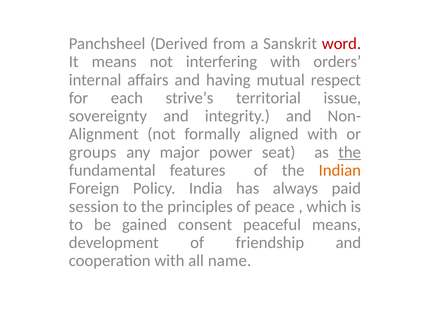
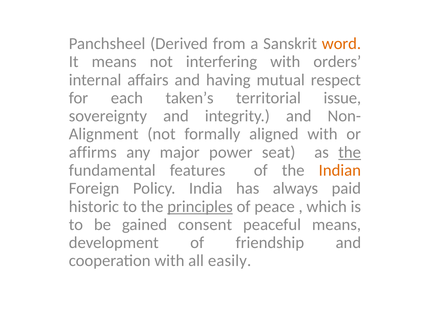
word colour: red -> orange
strive’s: strive’s -> taken’s
groups: groups -> affirms
session: session -> historic
principles underline: none -> present
name: name -> easily
